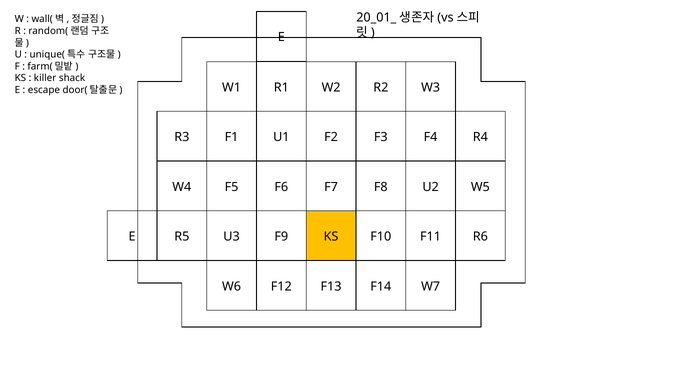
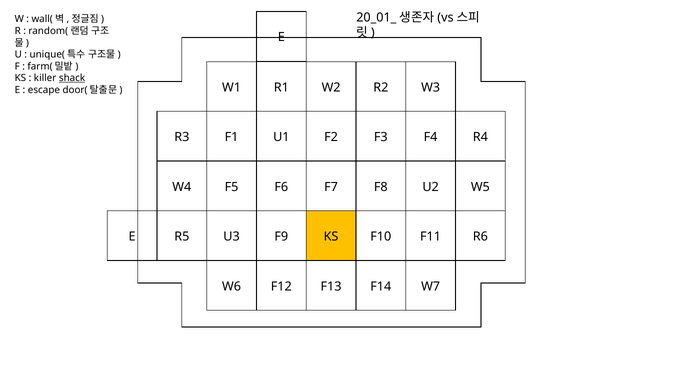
shack underline: none -> present
